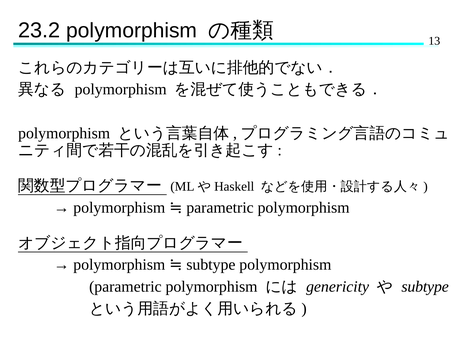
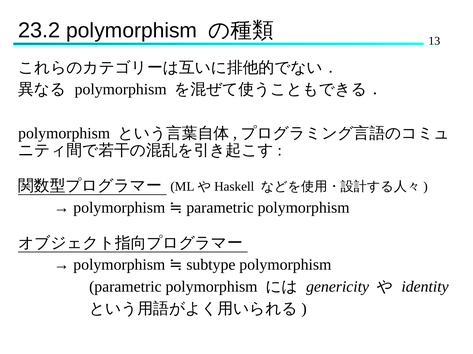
subtype at (425, 287): subtype -> identity
